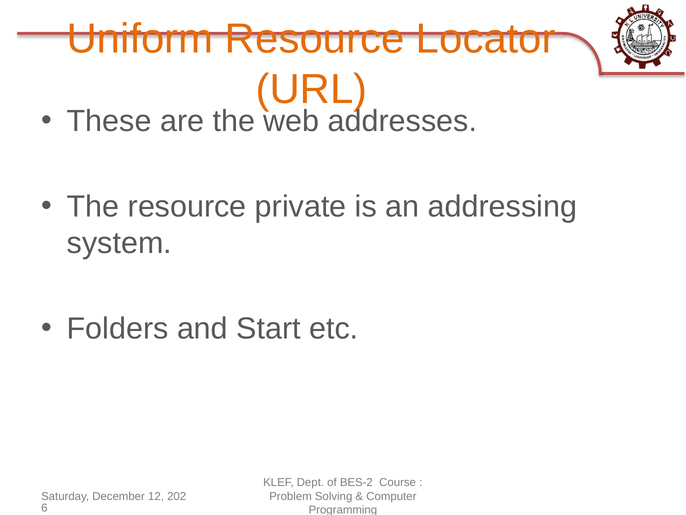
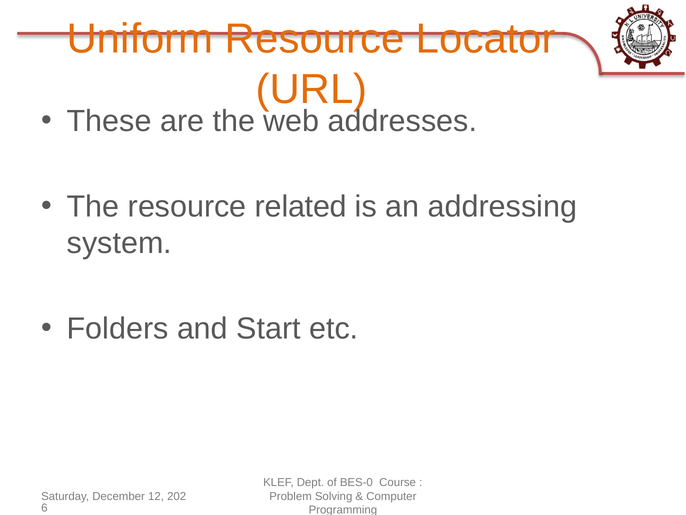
private: private -> related
BES-2: BES-2 -> BES-0
